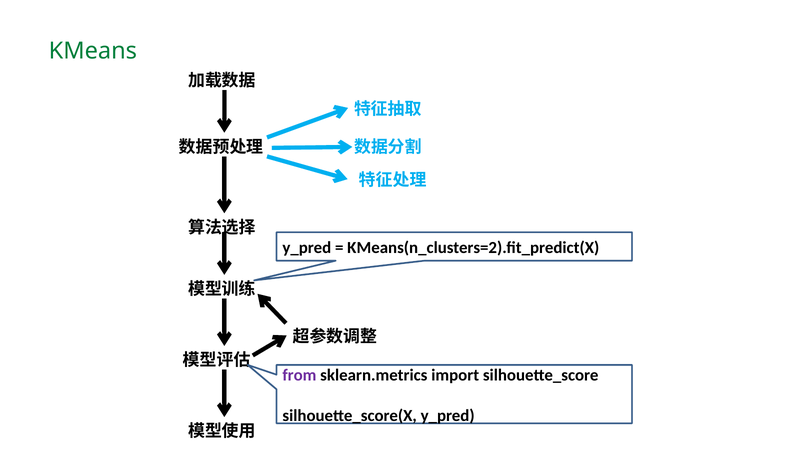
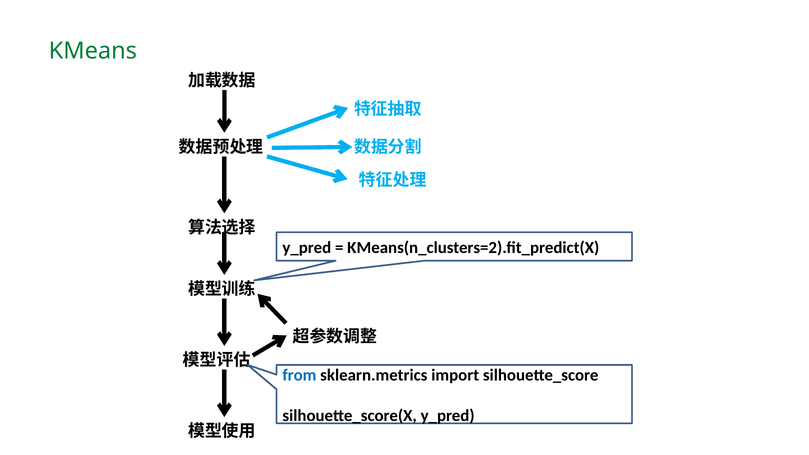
from colour: purple -> blue
